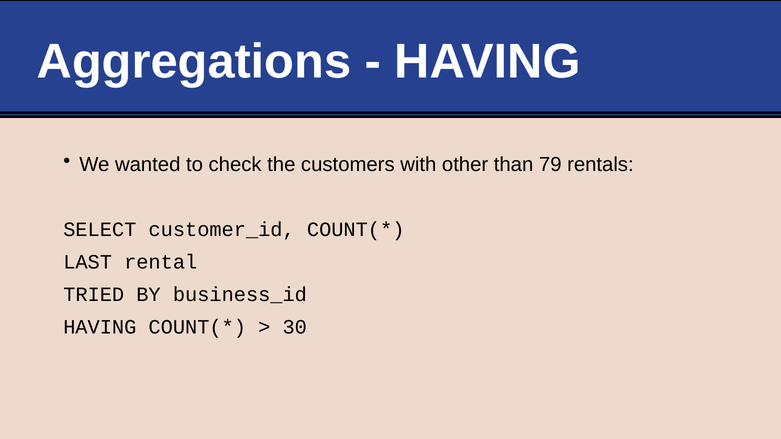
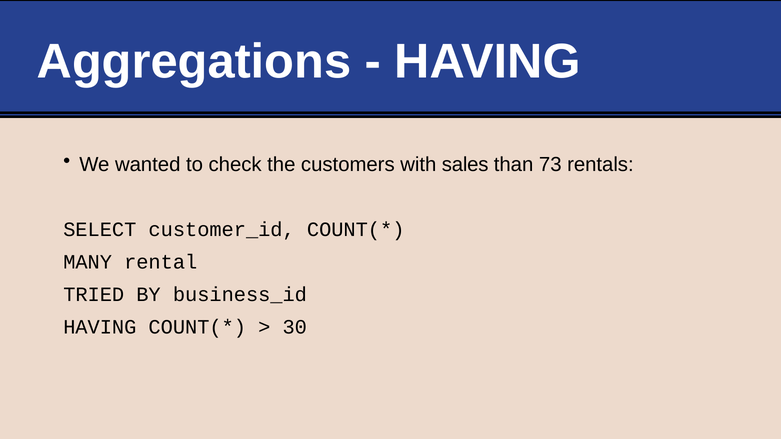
other: other -> sales
79: 79 -> 73
LAST: LAST -> MANY
